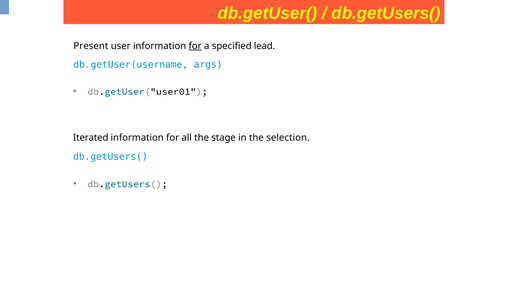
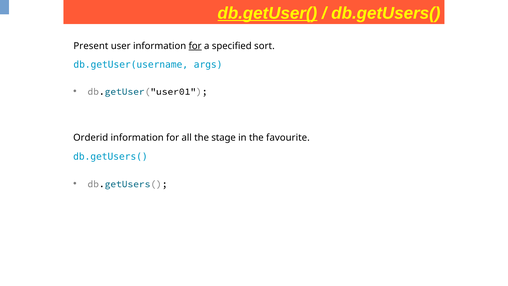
db.getUser( underline: none -> present
lead: lead -> sort
Iterated: Iterated -> Orderid
selection: selection -> favourite
